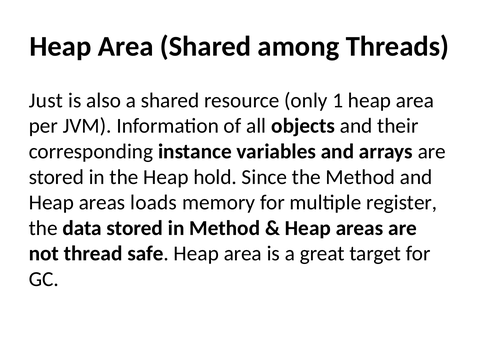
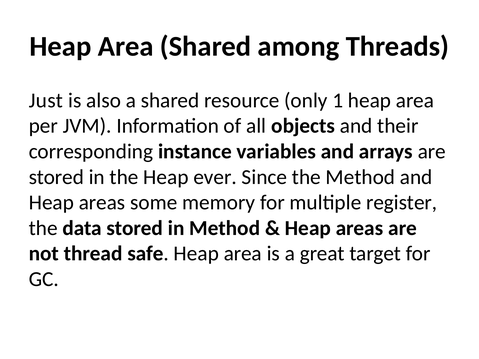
hold: hold -> ever
loads: loads -> some
